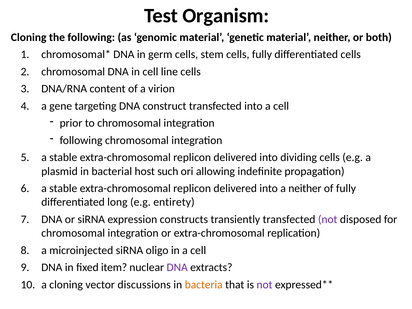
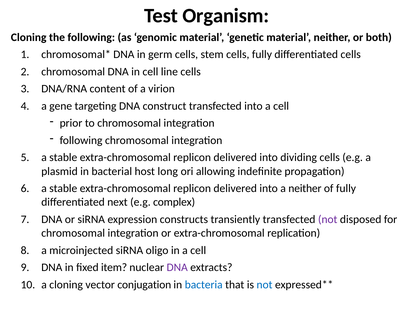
such: such -> long
long: long -> next
entirety: entirety -> complex
discussions: discussions -> conjugation
bacteria colour: orange -> blue
not at (265, 285) colour: purple -> blue
